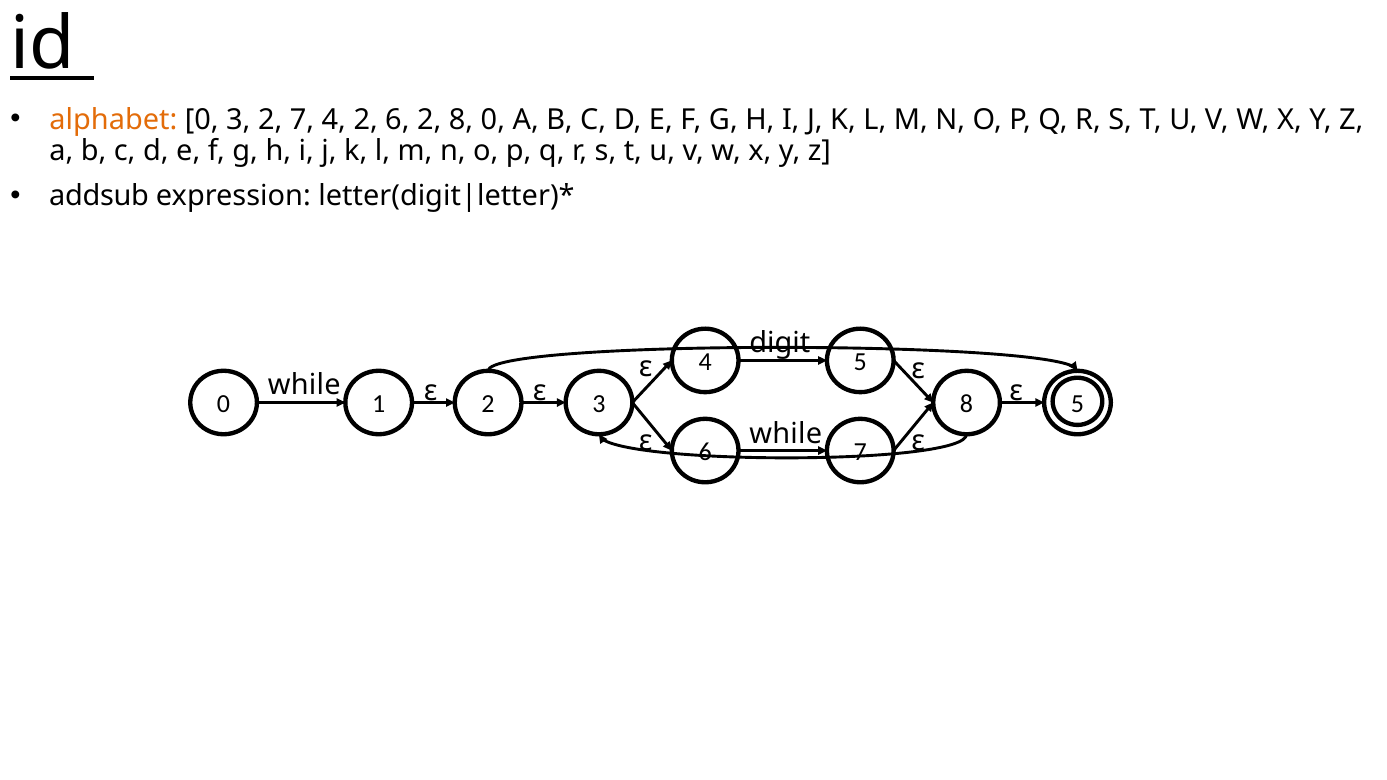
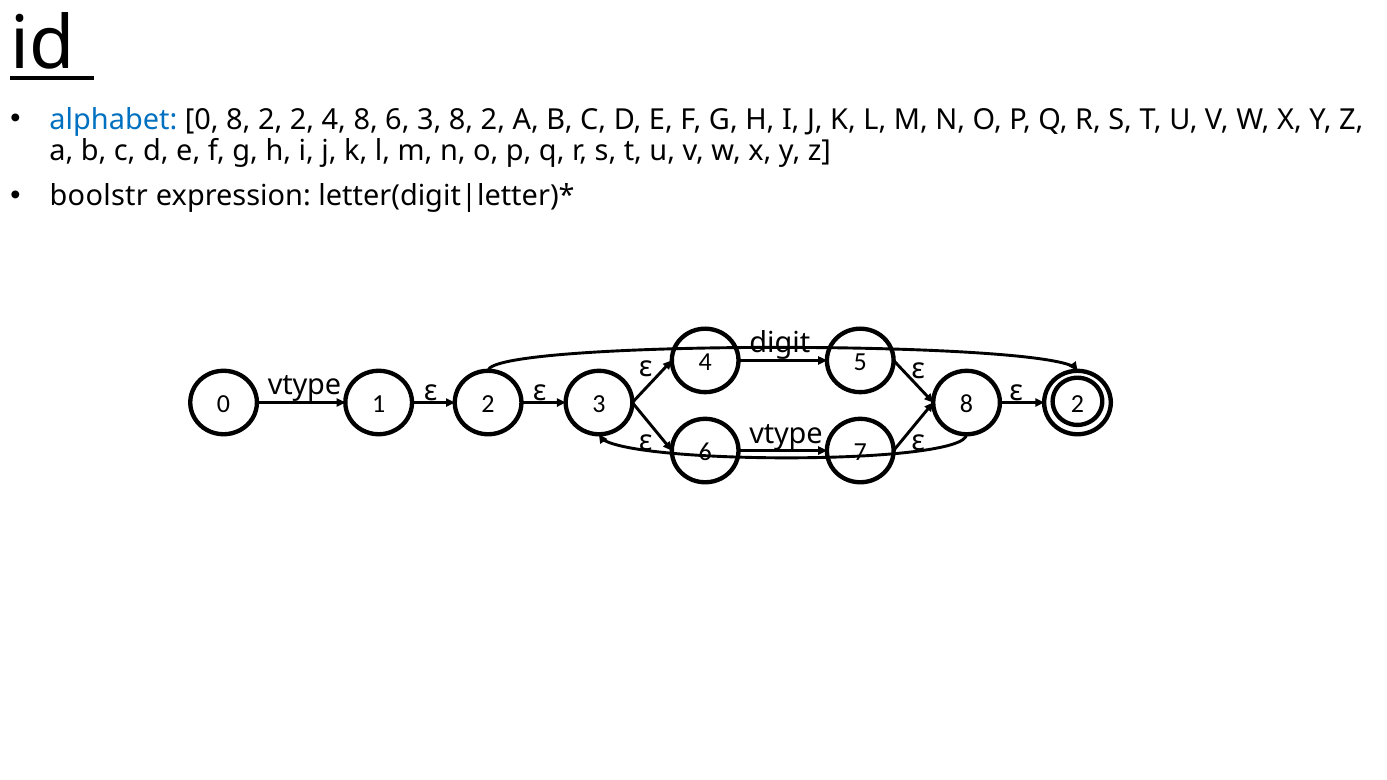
alphabet colour: orange -> blue
0 3: 3 -> 8
7 at (302, 120): 7 -> 2
4 2: 2 -> 8
2 at (429, 120): 2 -> 3
0 at (493, 120): 0 -> 2
addsub: addsub -> boolstr
while at (304, 386): while -> vtype
5 at (1077, 404): 5 -> 2
while at (786, 434): while -> vtype
